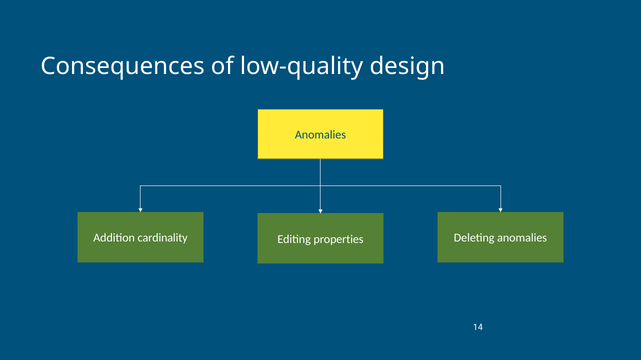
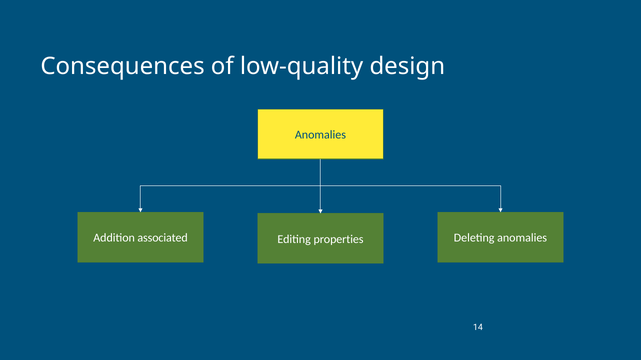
cardinality: cardinality -> associated
